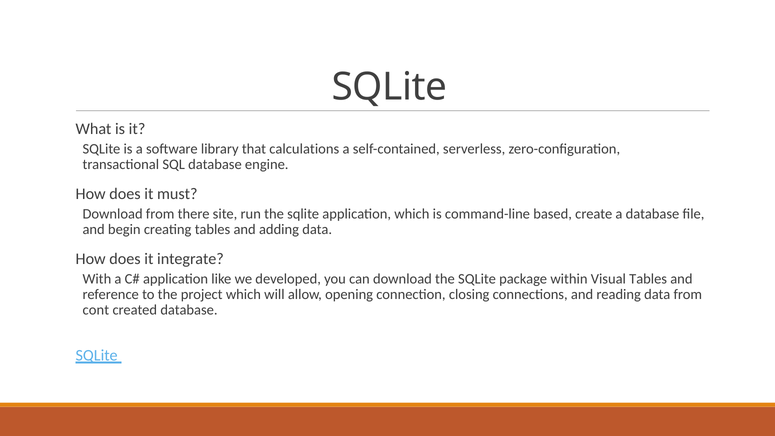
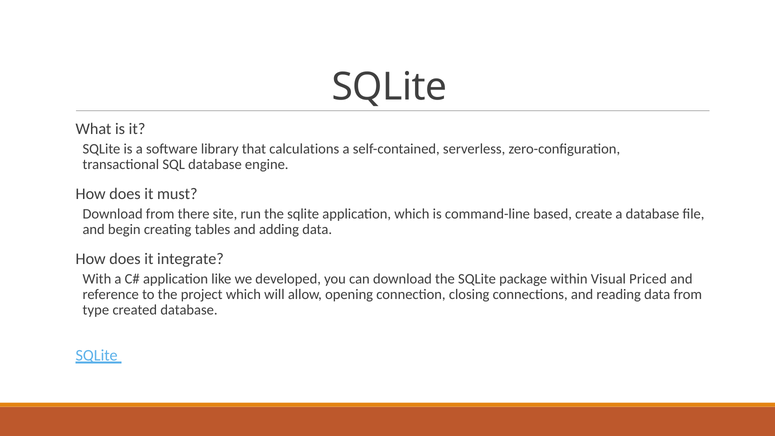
Visual Tables: Tables -> Priced
cont: cont -> type
